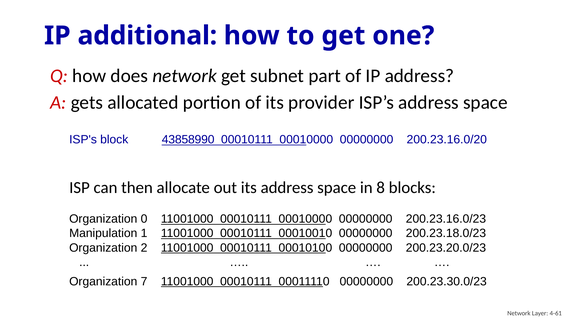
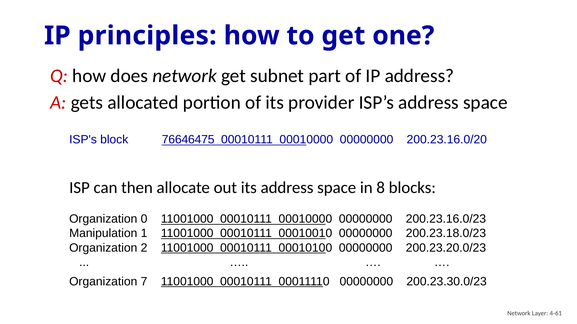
additional: additional -> principles
43858990: 43858990 -> 76646475
